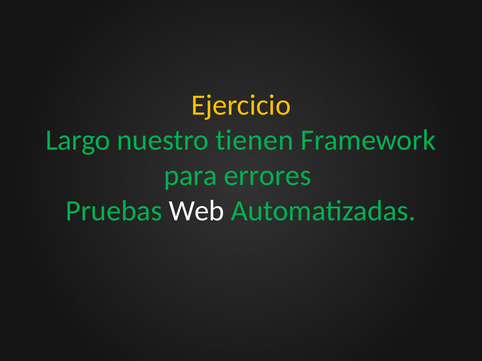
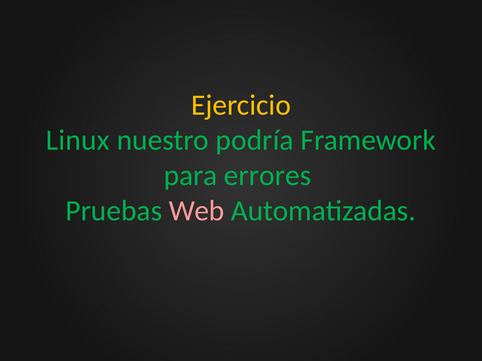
Largo: Largo -> Linux
tienen: tienen -> podría
Web colour: white -> pink
